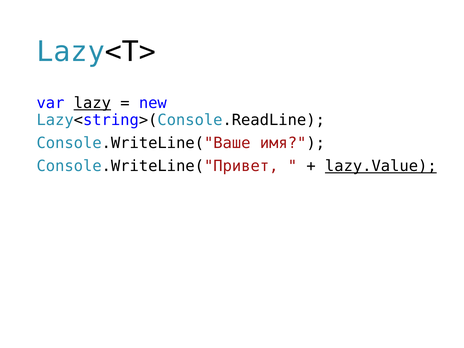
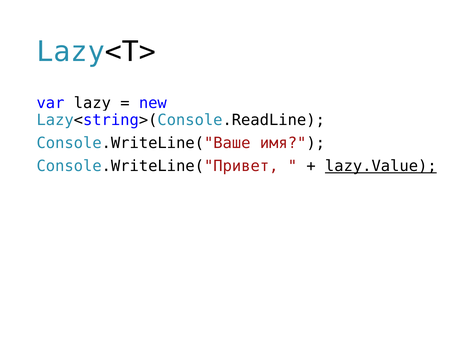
lazy underline: present -> none
